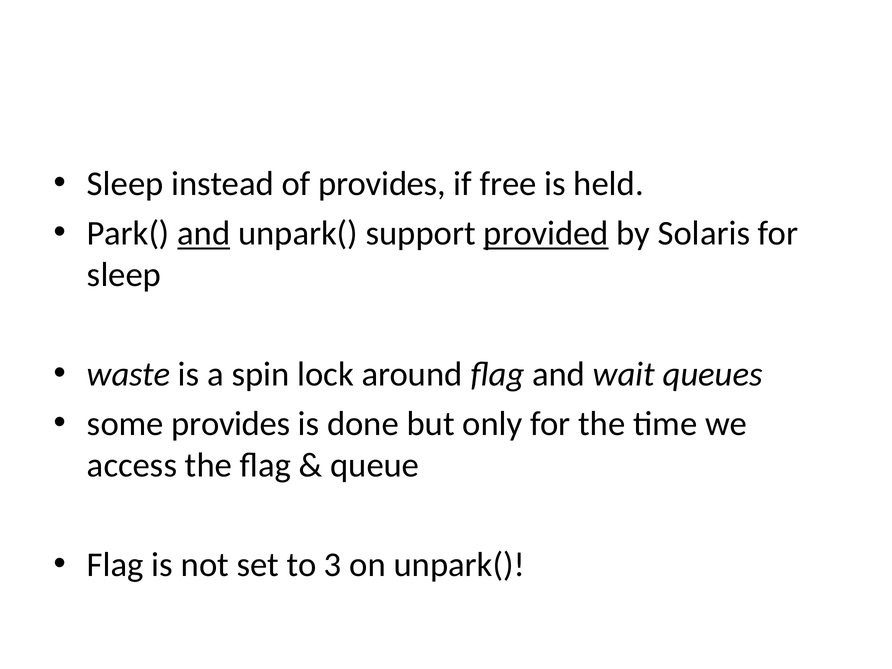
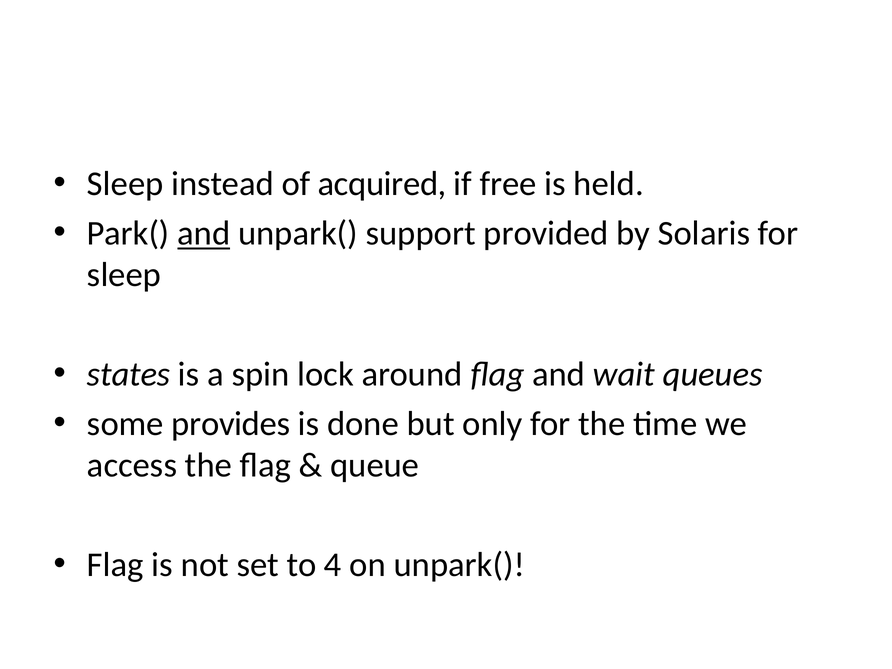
of provides: provides -> acquired
provided underline: present -> none
waste: waste -> states
3: 3 -> 4
